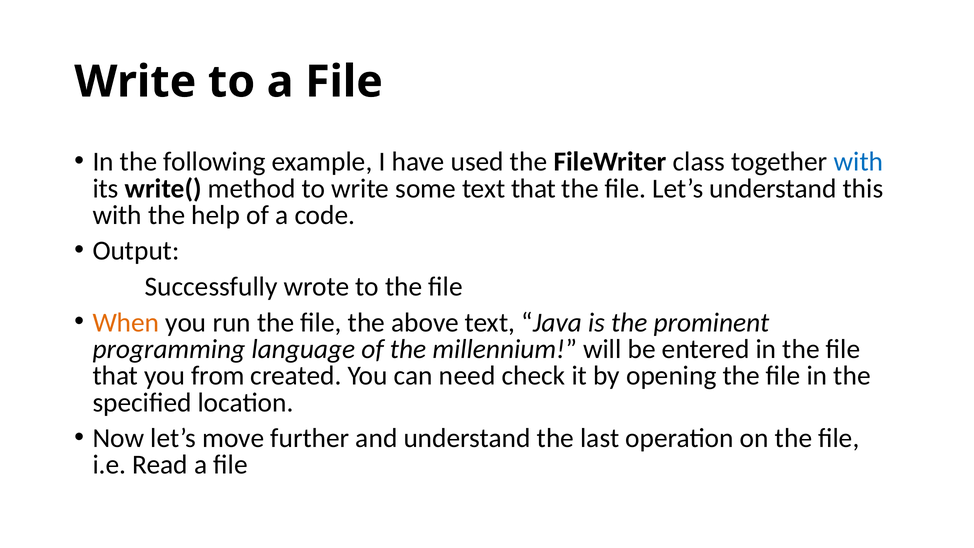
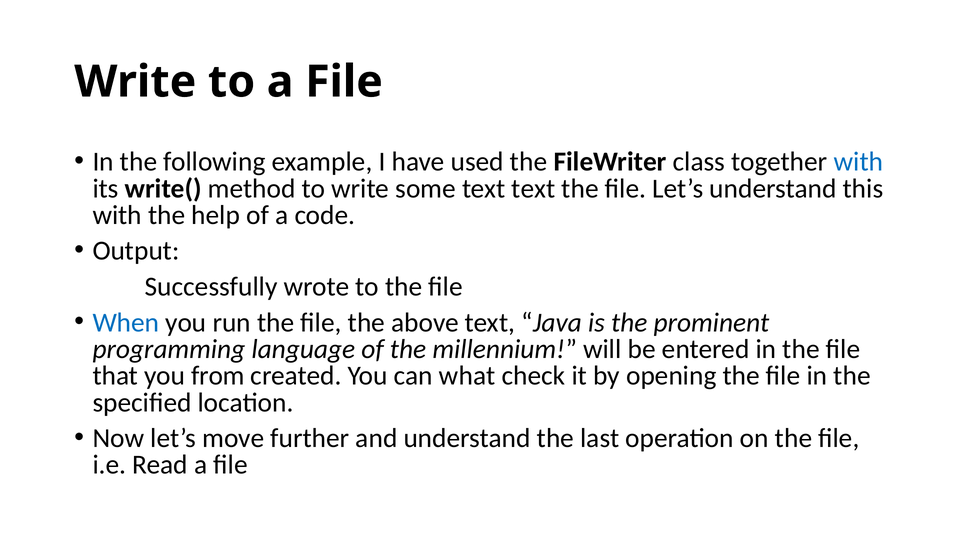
text that: that -> text
When colour: orange -> blue
need: need -> what
